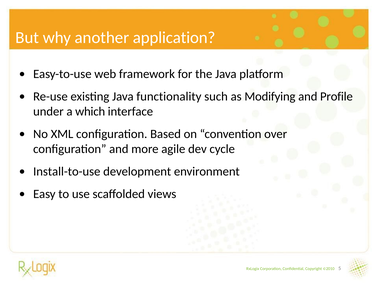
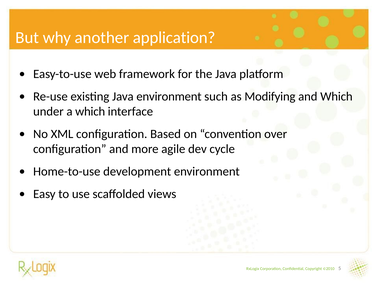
Java functionality: functionality -> environment
and Profile: Profile -> Which
Install-to-use: Install-to-use -> Home-to-use
